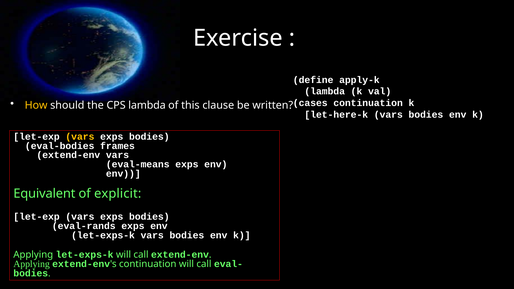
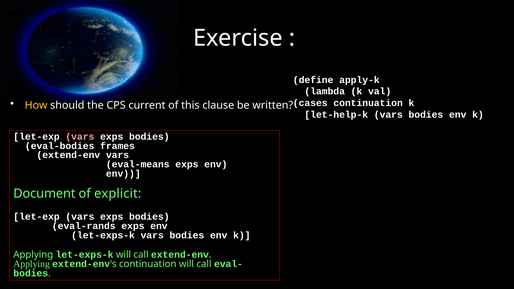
CPS lambda: lambda -> current
let-here-k: let-here-k -> let-help-k
vars at (80, 137) colour: yellow -> pink
Equivalent: Equivalent -> Document
